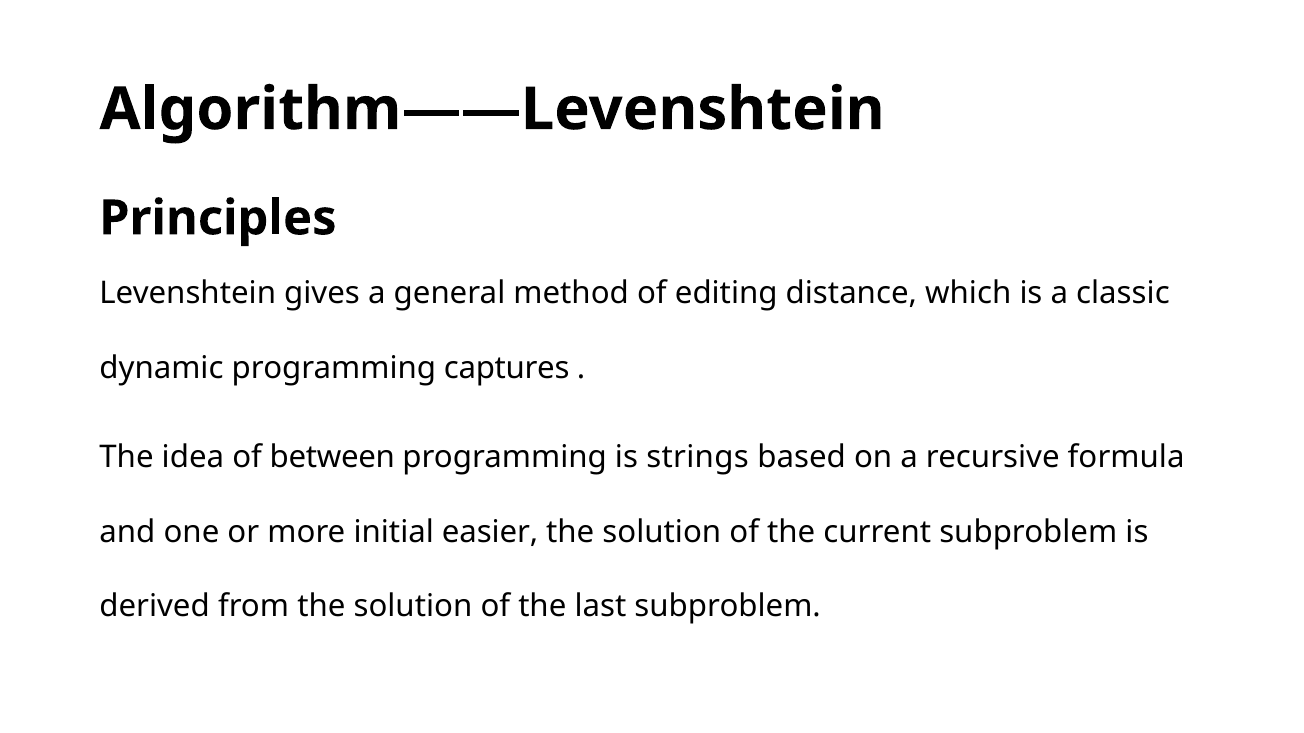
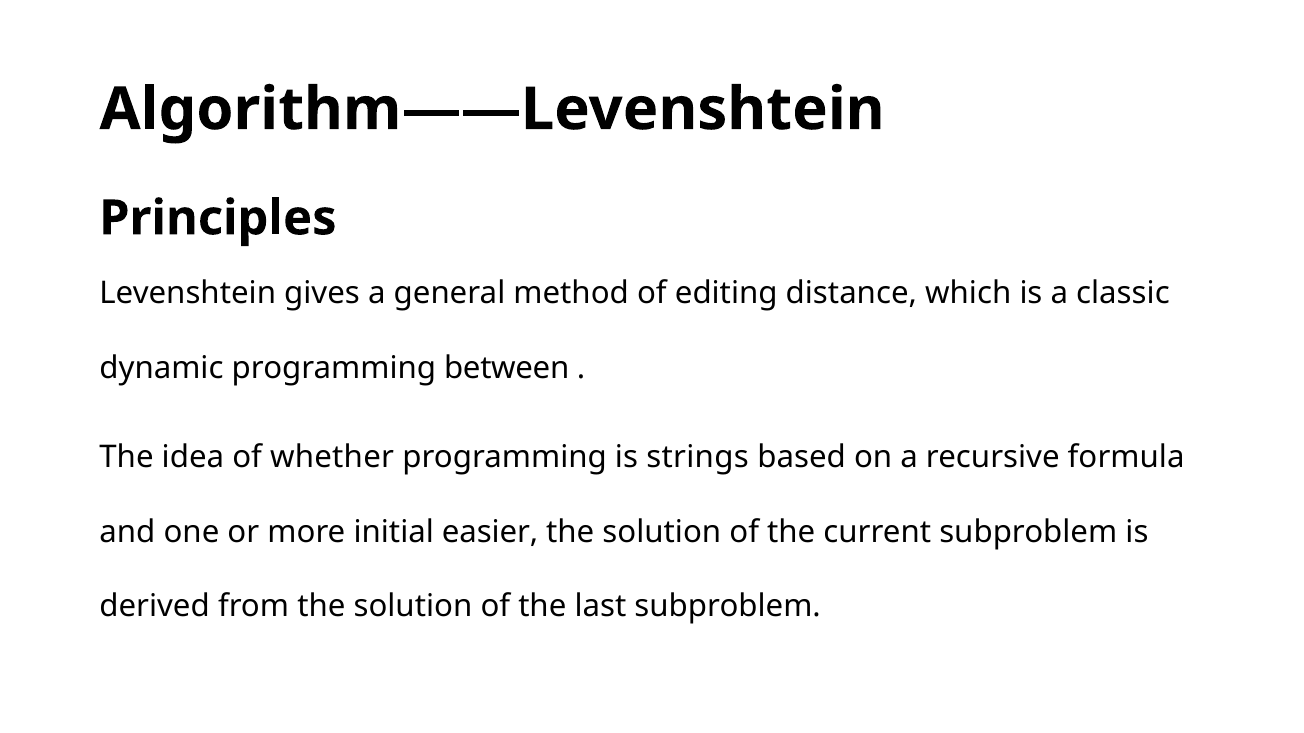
captures: captures -> between
between: between -> whether
